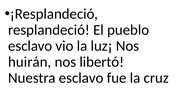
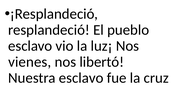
huirán: huirán -> vienes
